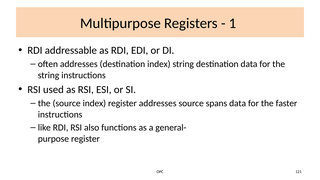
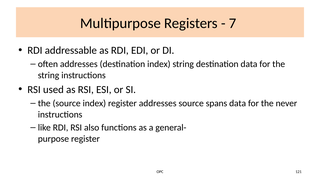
1: 1 -> 7
faster: faster -> never
